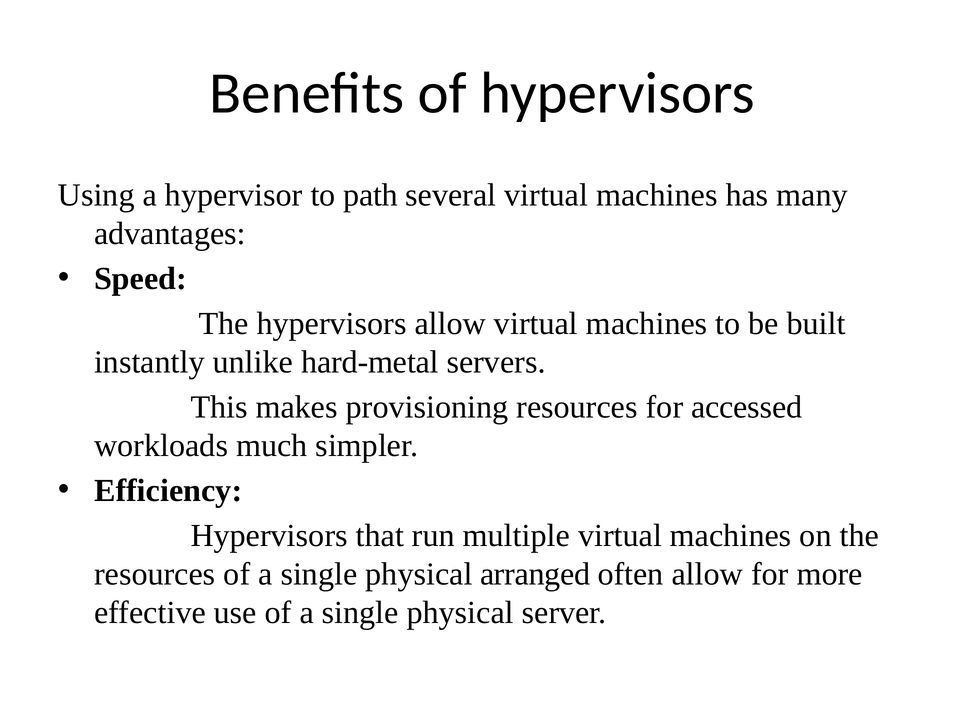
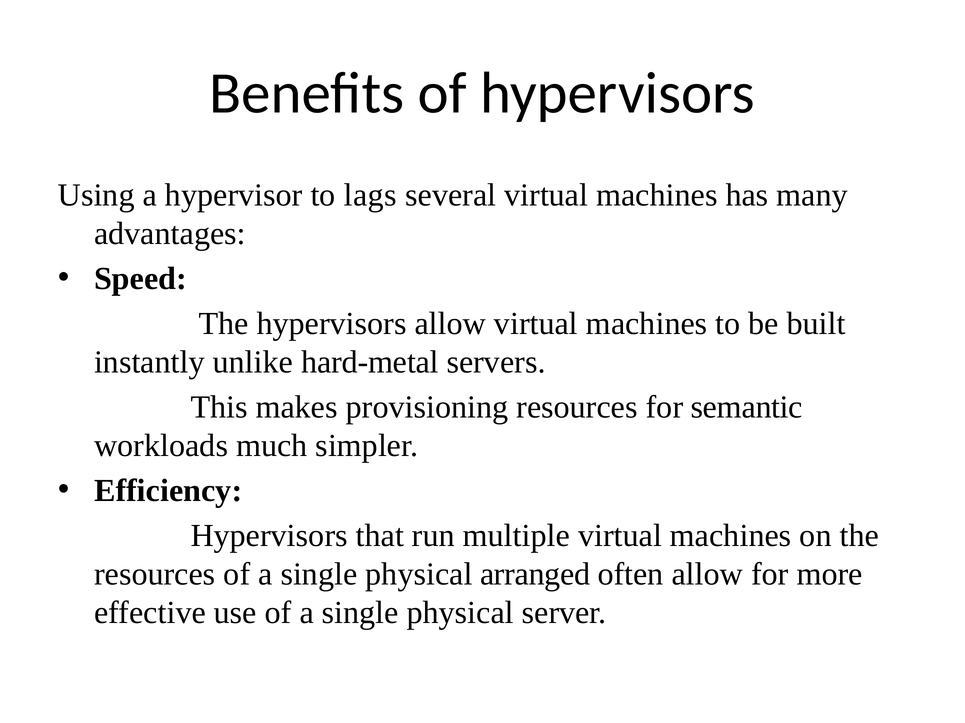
path: path -> lags
accessed: accessed -> semantic
